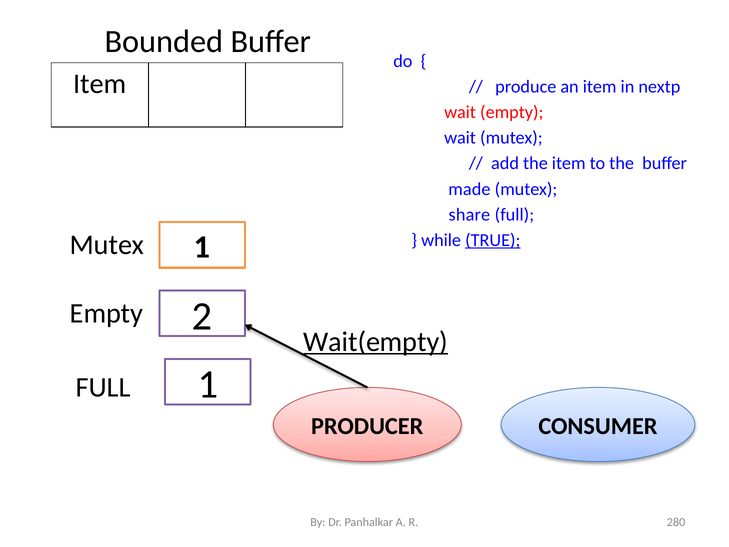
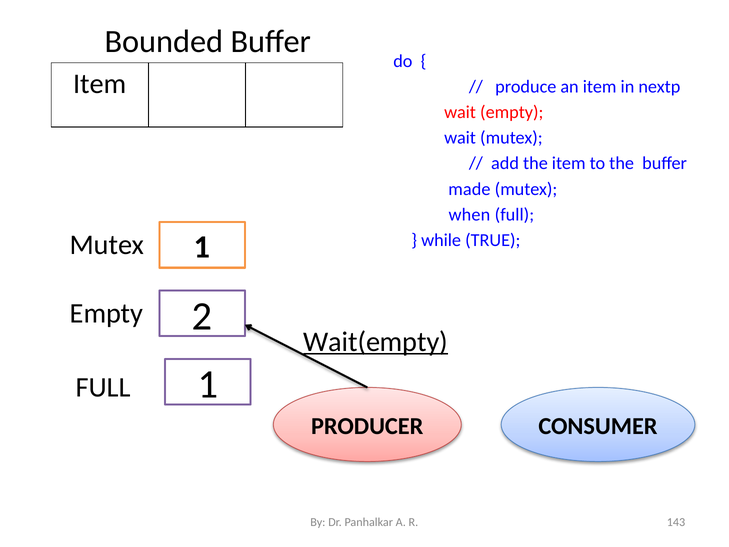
share: share -> when
TRUE underline: present -> none
280: 280 -> 143
